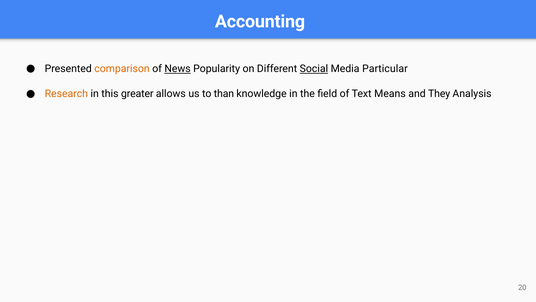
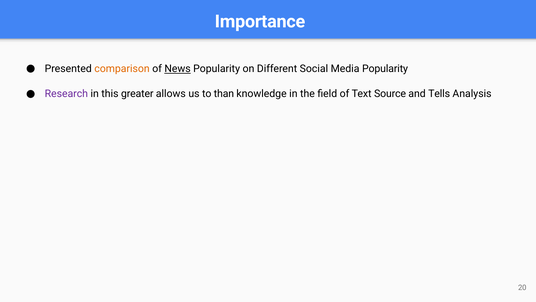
Accounting: Accounting -> Importance
Social underline: present -> none
Media Particular: Particular -> Popularity
Research colour: orange -> purple
Means: Means -> Source
They: They -> Tells
